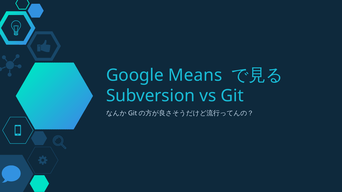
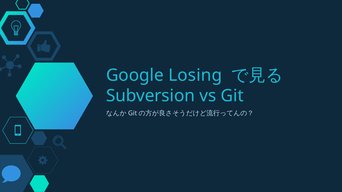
Means: Means -> Losing
